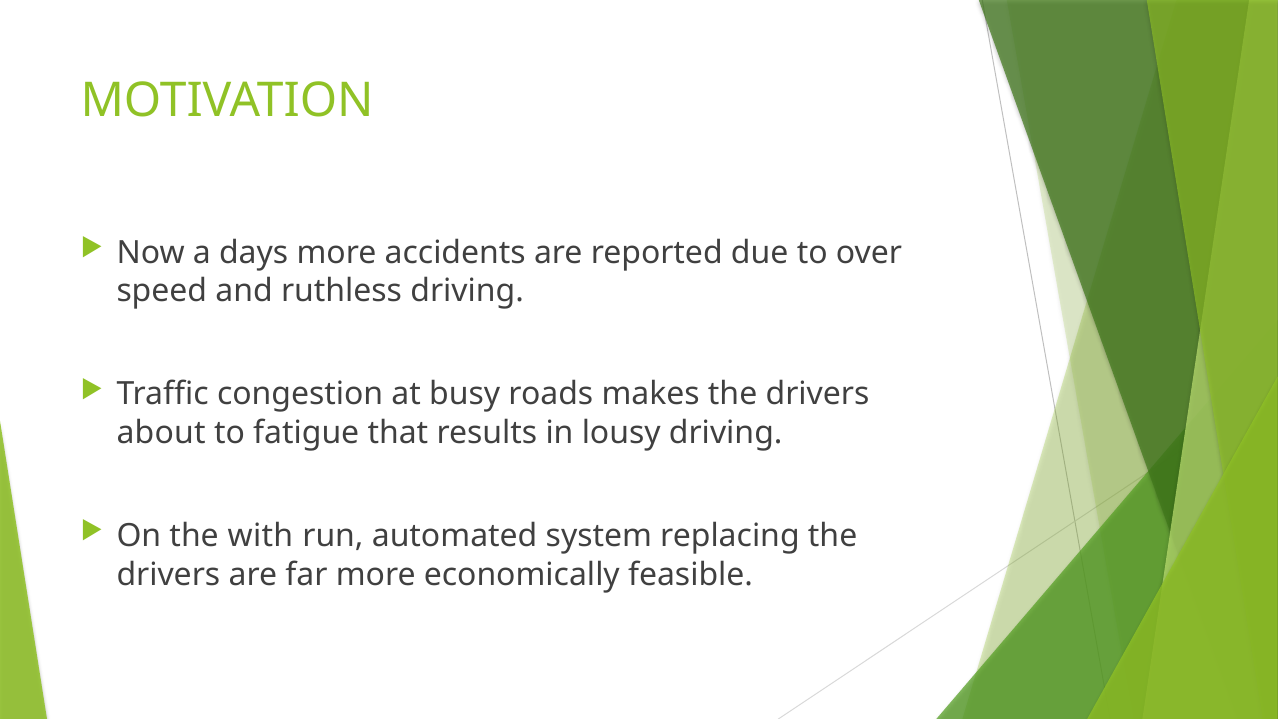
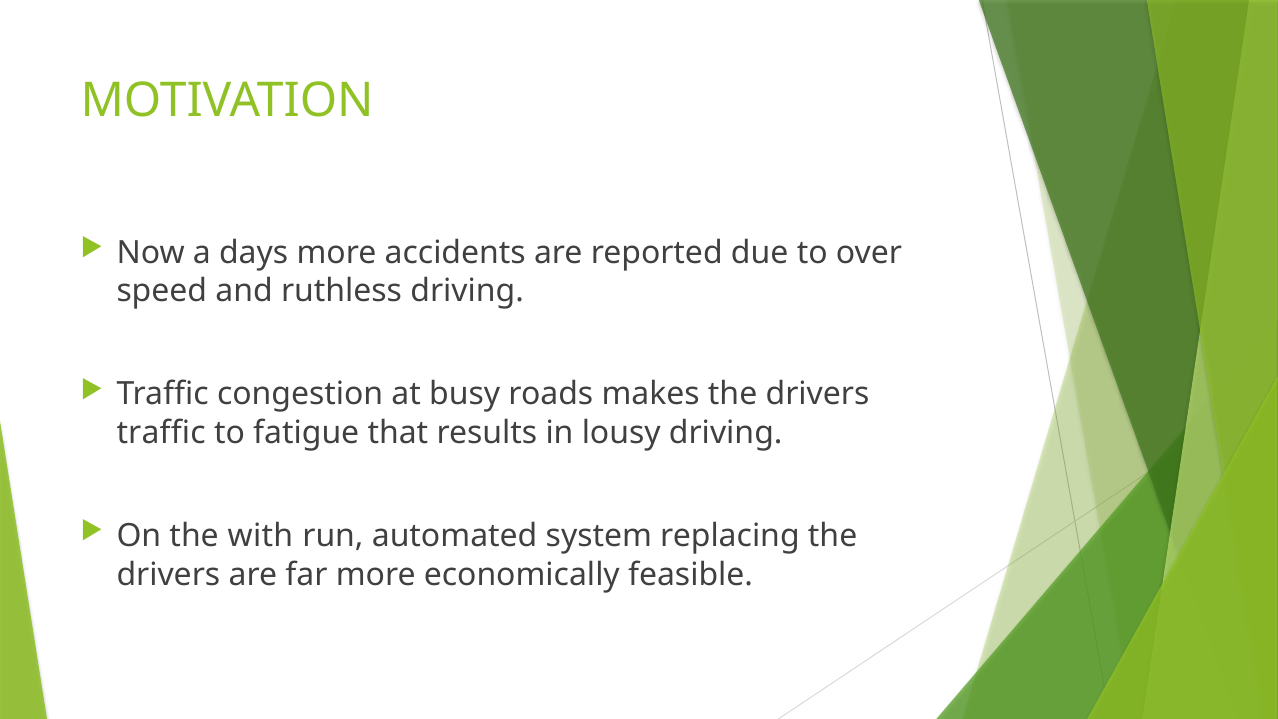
about at (161, 433): about -> traffic
